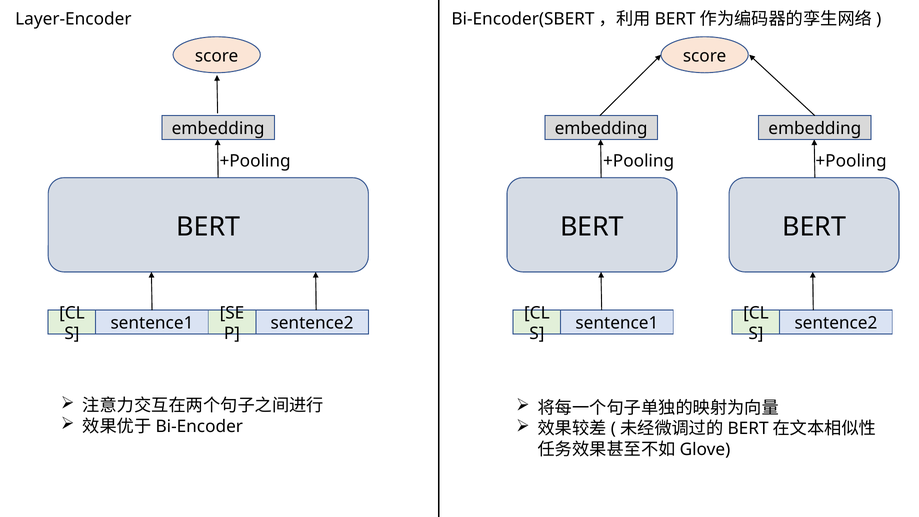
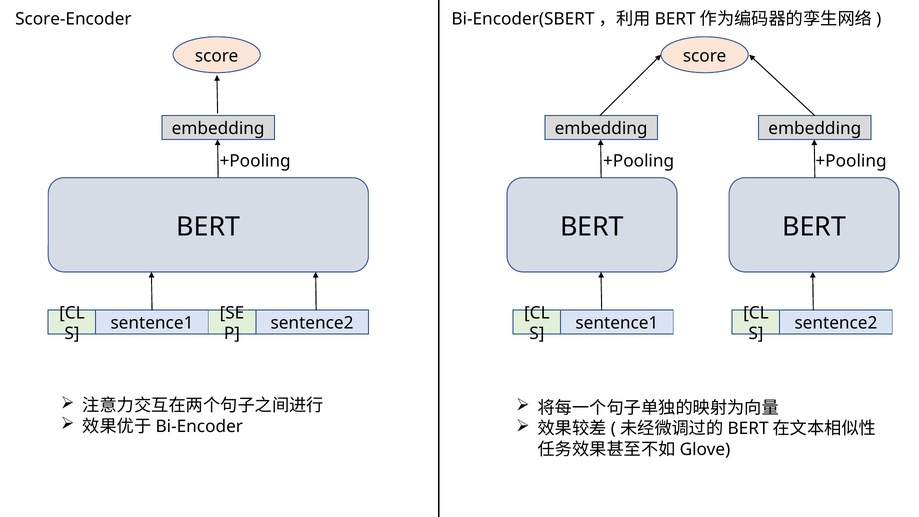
Layer-Encoder: Layer-Encoder -> Score-Encoder
